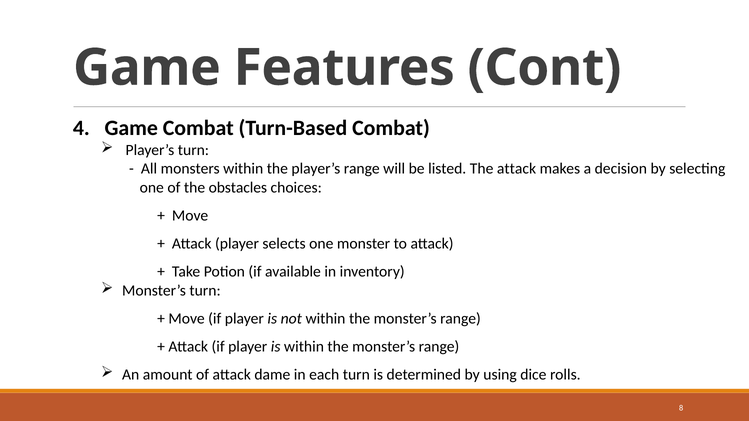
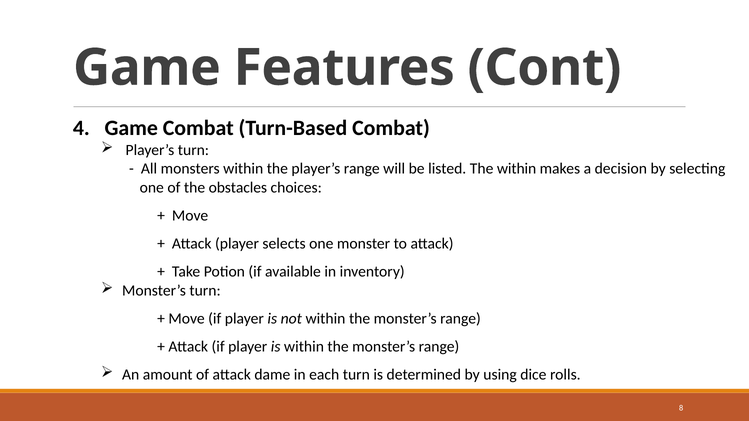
The attack: attack -> within
